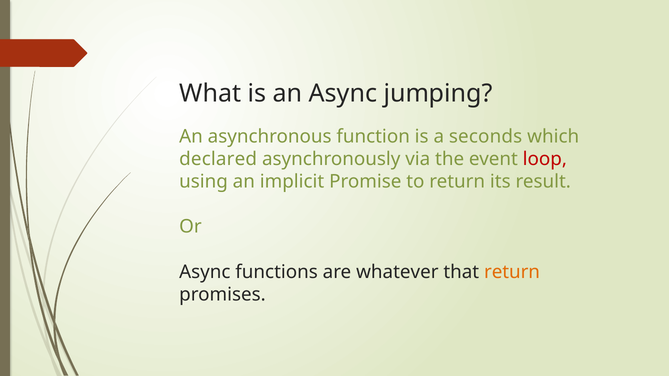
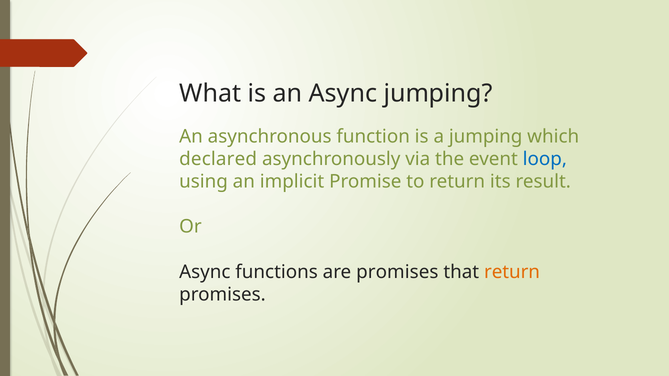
a seconds: seconds -> jumping
loop colour: red -> blue
are whatever: whatever -> promises
